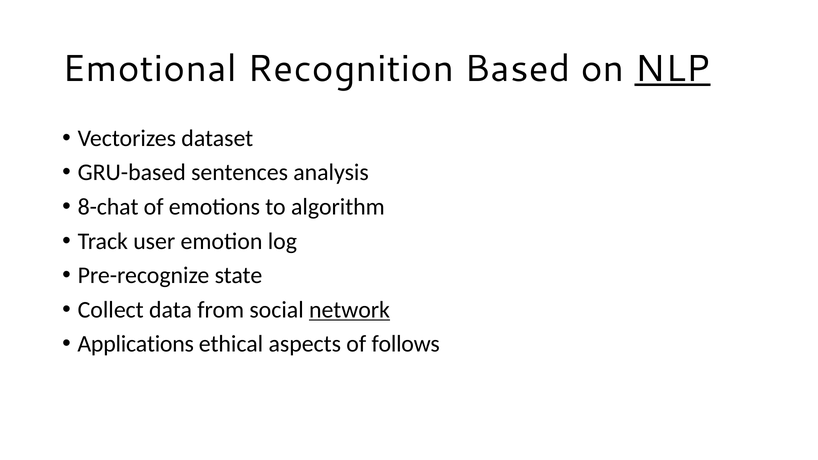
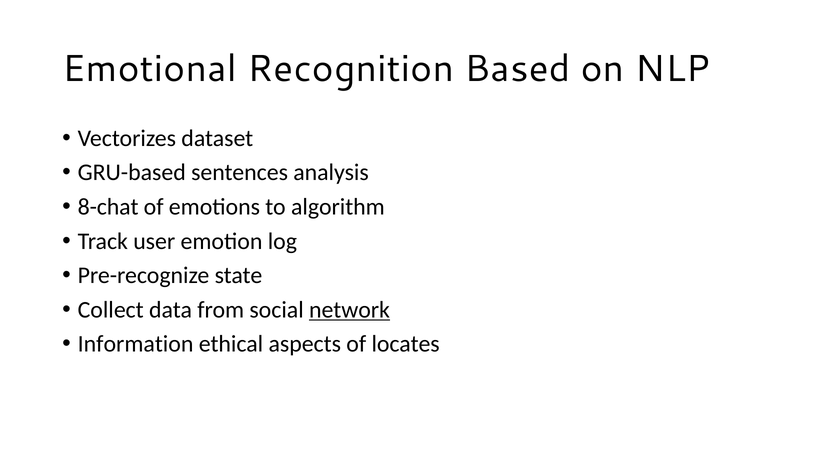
NLP underline: present -> none
Applications: Applications -> Information
follows: follows -> locates
